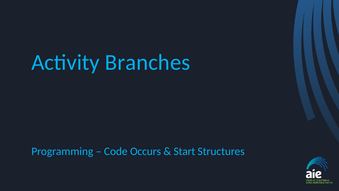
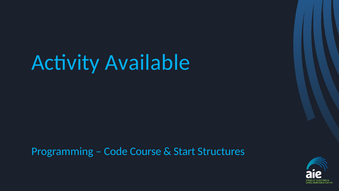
Branches: Branches -> Available
Occurs: Occurs -> Course
